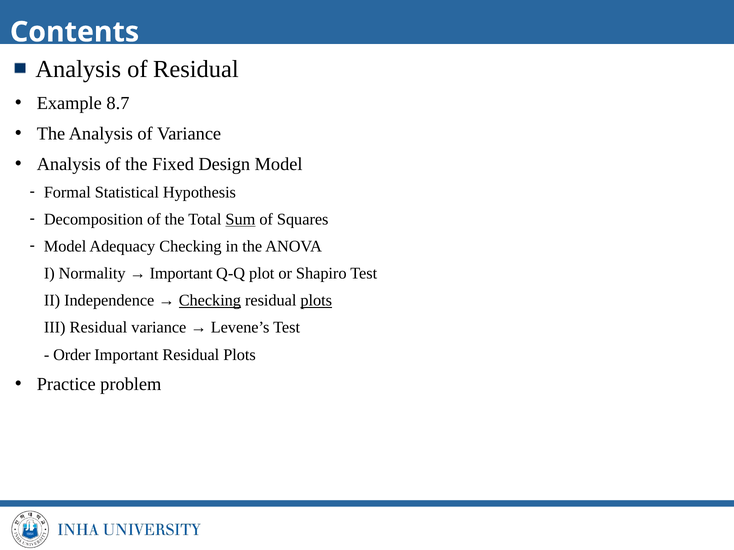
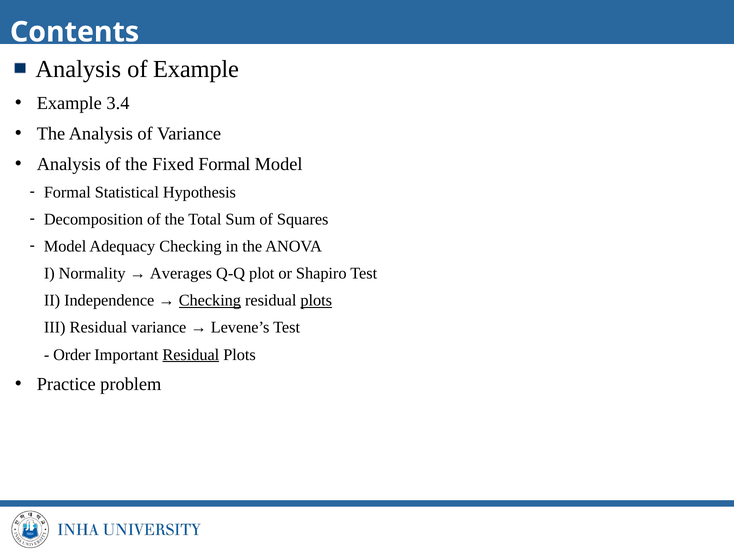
of Residual: Residual -> Example
8.7: 8.7 -> 3.4
Fixed Design: Design -> Formal
Sum underline: present -> none
Important at (181, 274): Important -> Averages
Residual at (191, 355) underline: none -> present
